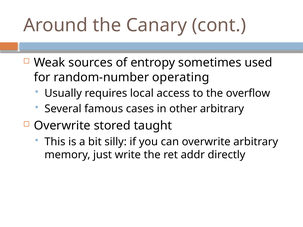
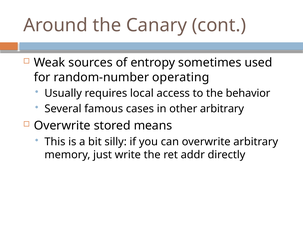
overflow: overflow -> behavior
taught: taught -> means
